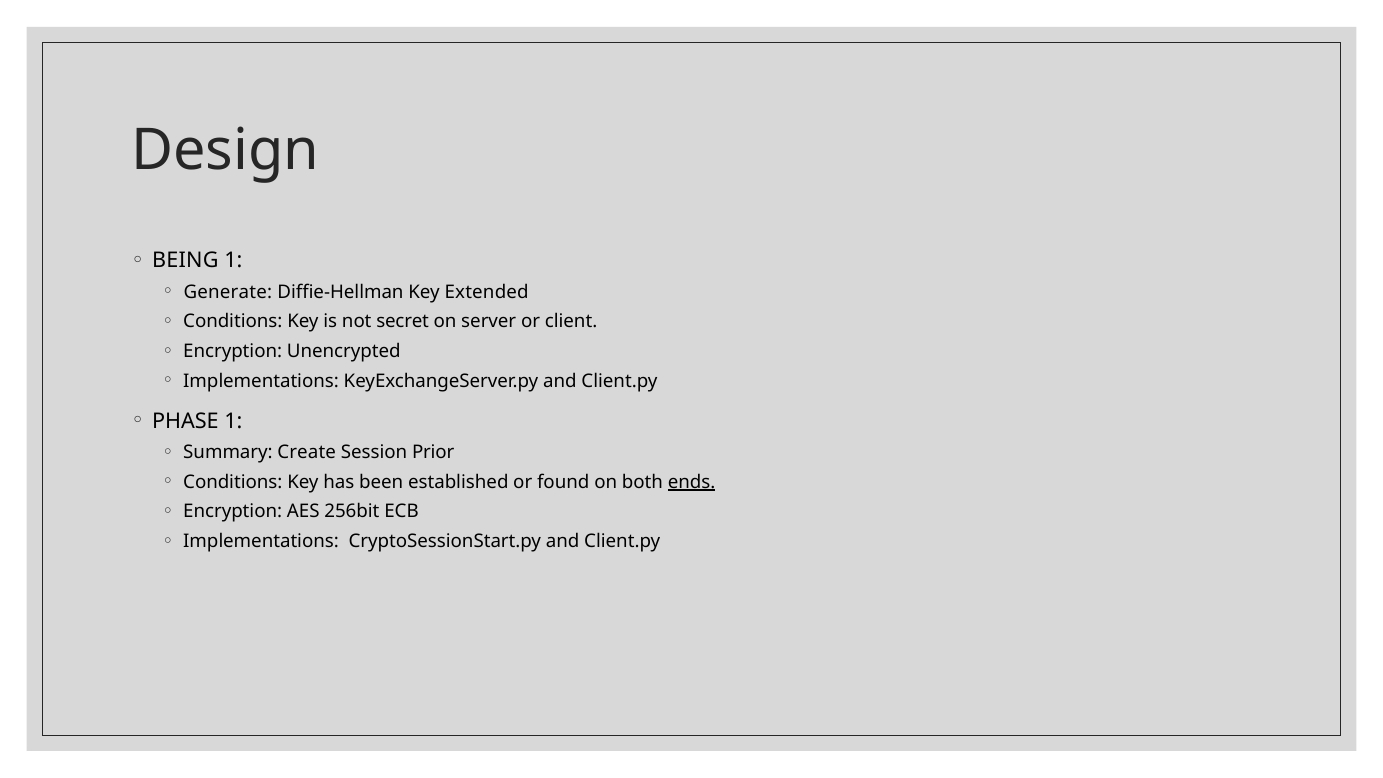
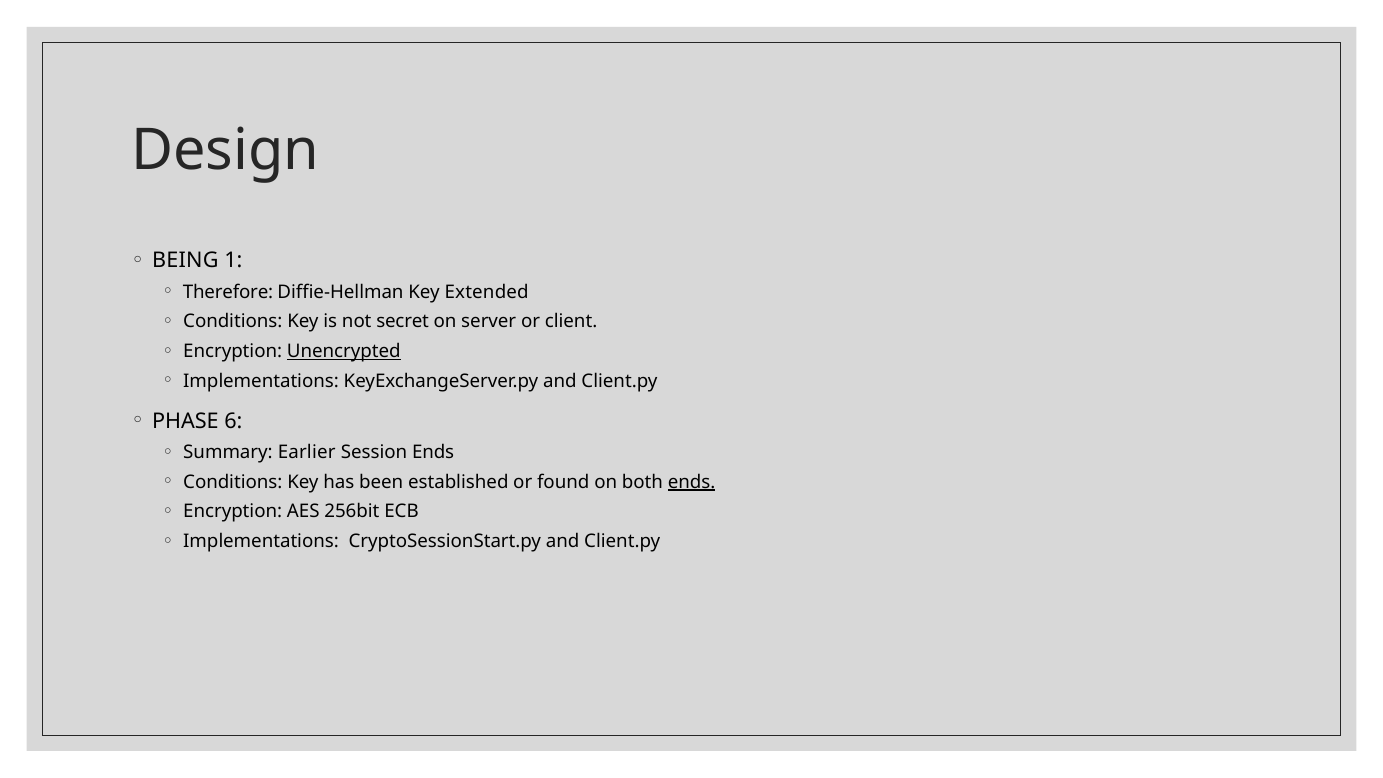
Generate: Generate -> Therefore
Unencrypted underline: none -> present
PHASE 1: 1 -> 6
Create: Create -> Earlier
Session Prior: Prior -> Ends
